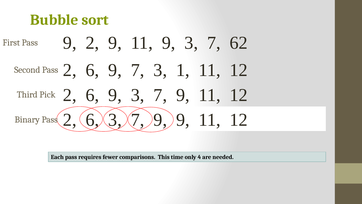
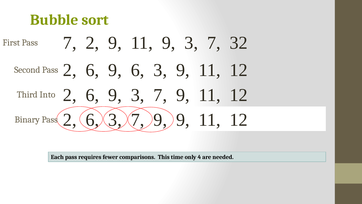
9 at (70, 43): 9 -> 7
62: 62 -> 32
6 9 7: 7 -> 6
1 at (183, 70): 1 -> 9
Pick: Pick -> Into
